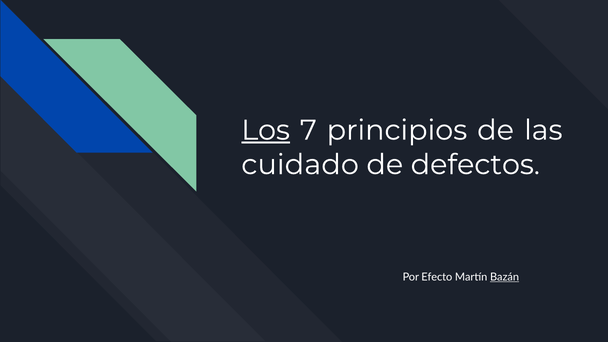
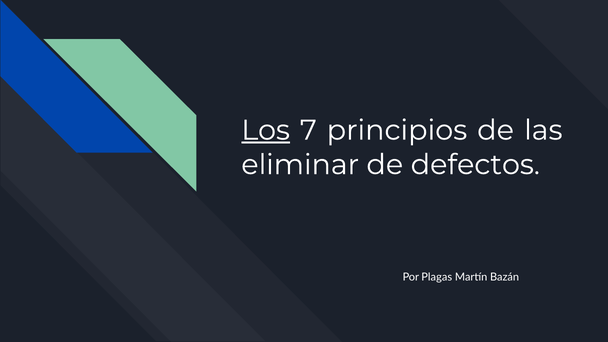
cuidado: cuidado -> eliminar
Efecto: Efecto -> Plagas
Bazán underline: present -> none
